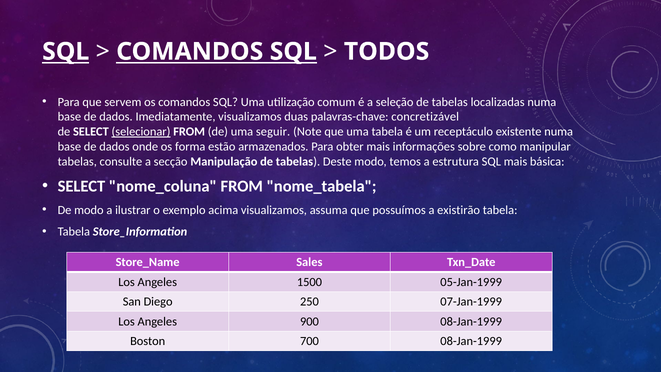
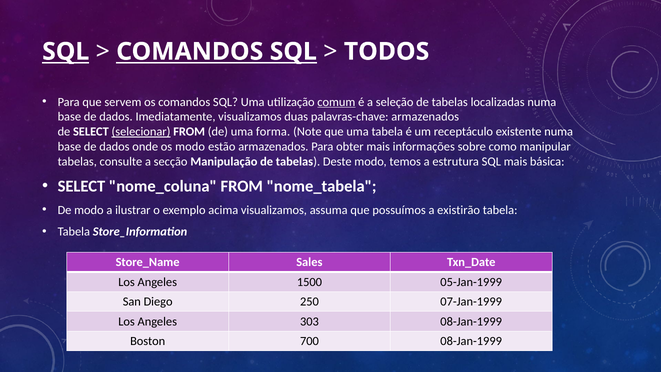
comum underline: none -> present
palavras-chave concretizável: concretizável -> armazenados
seguir: seguir -> forma
os forma: forma -> modo
900: 900 -> 303
